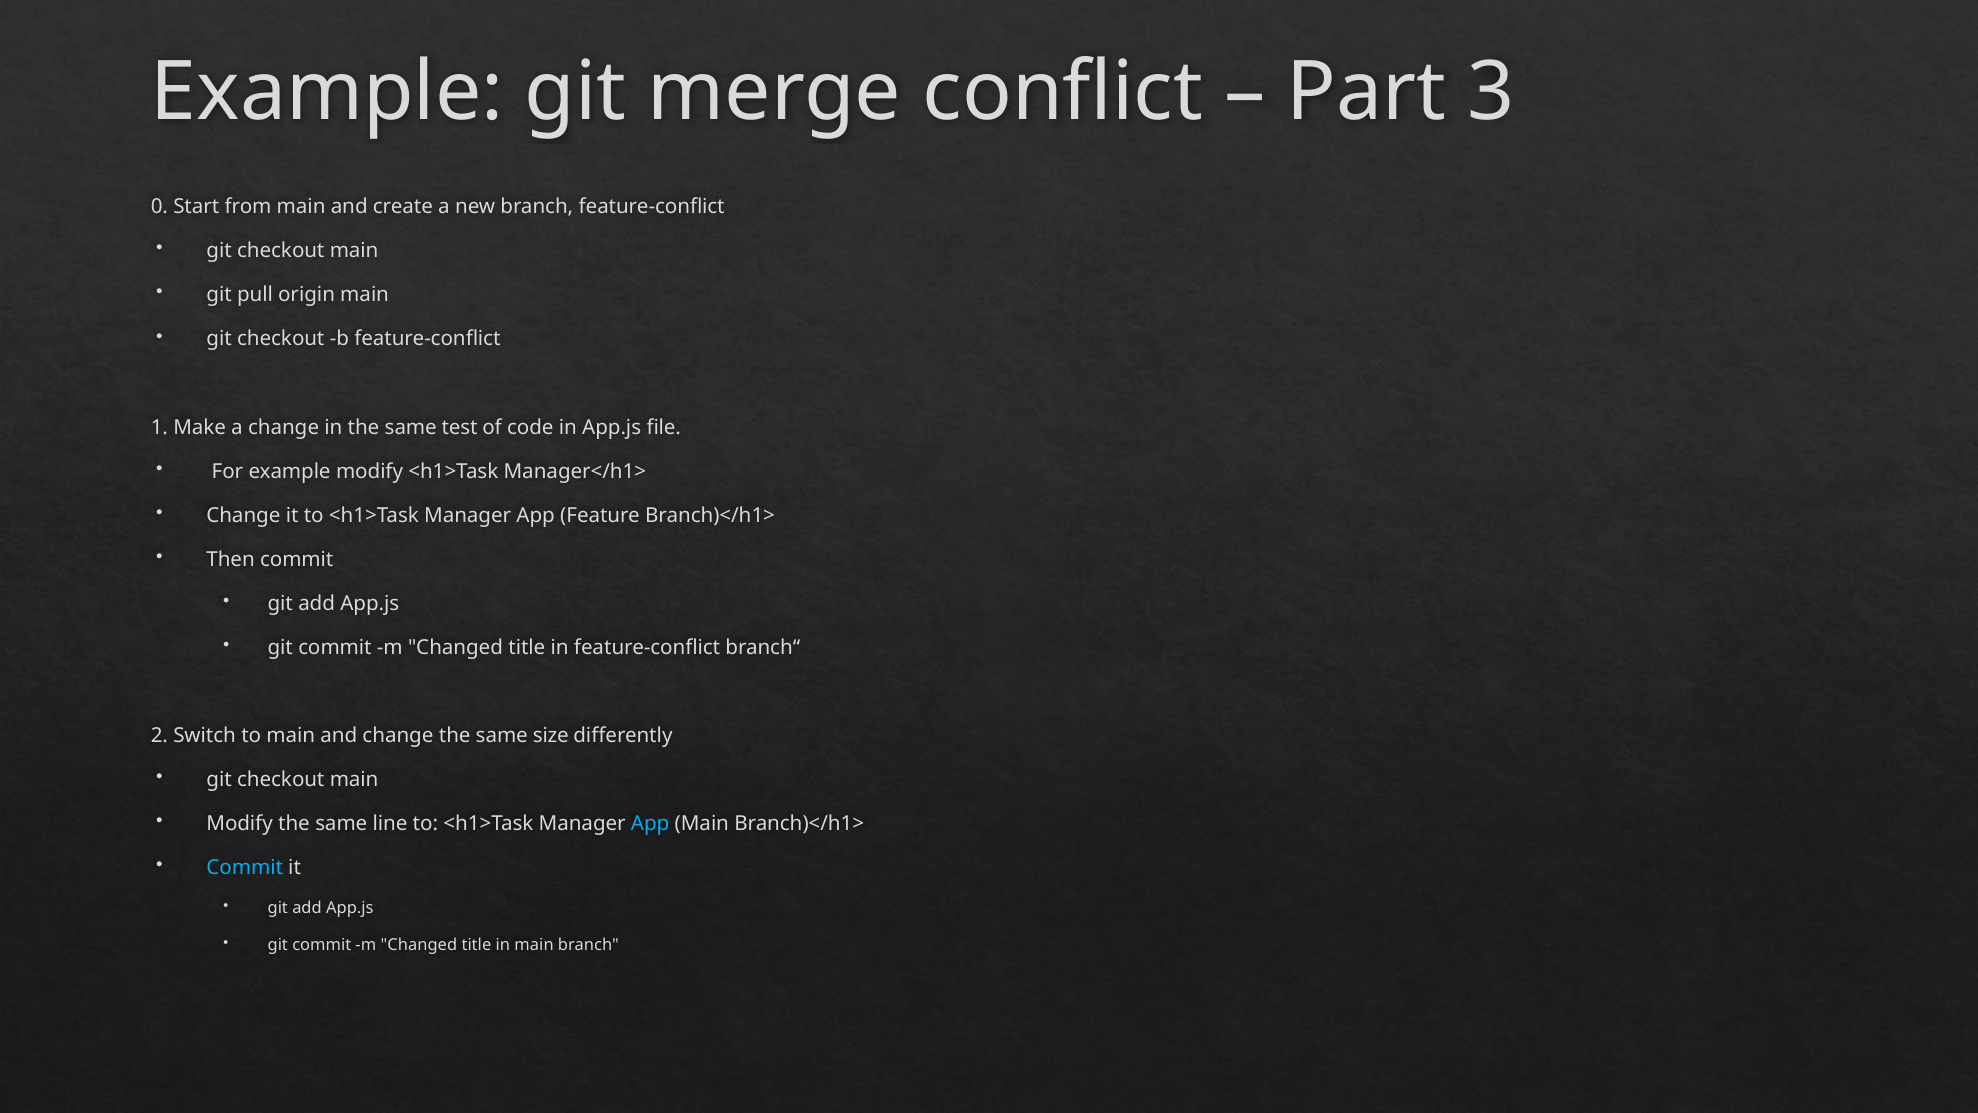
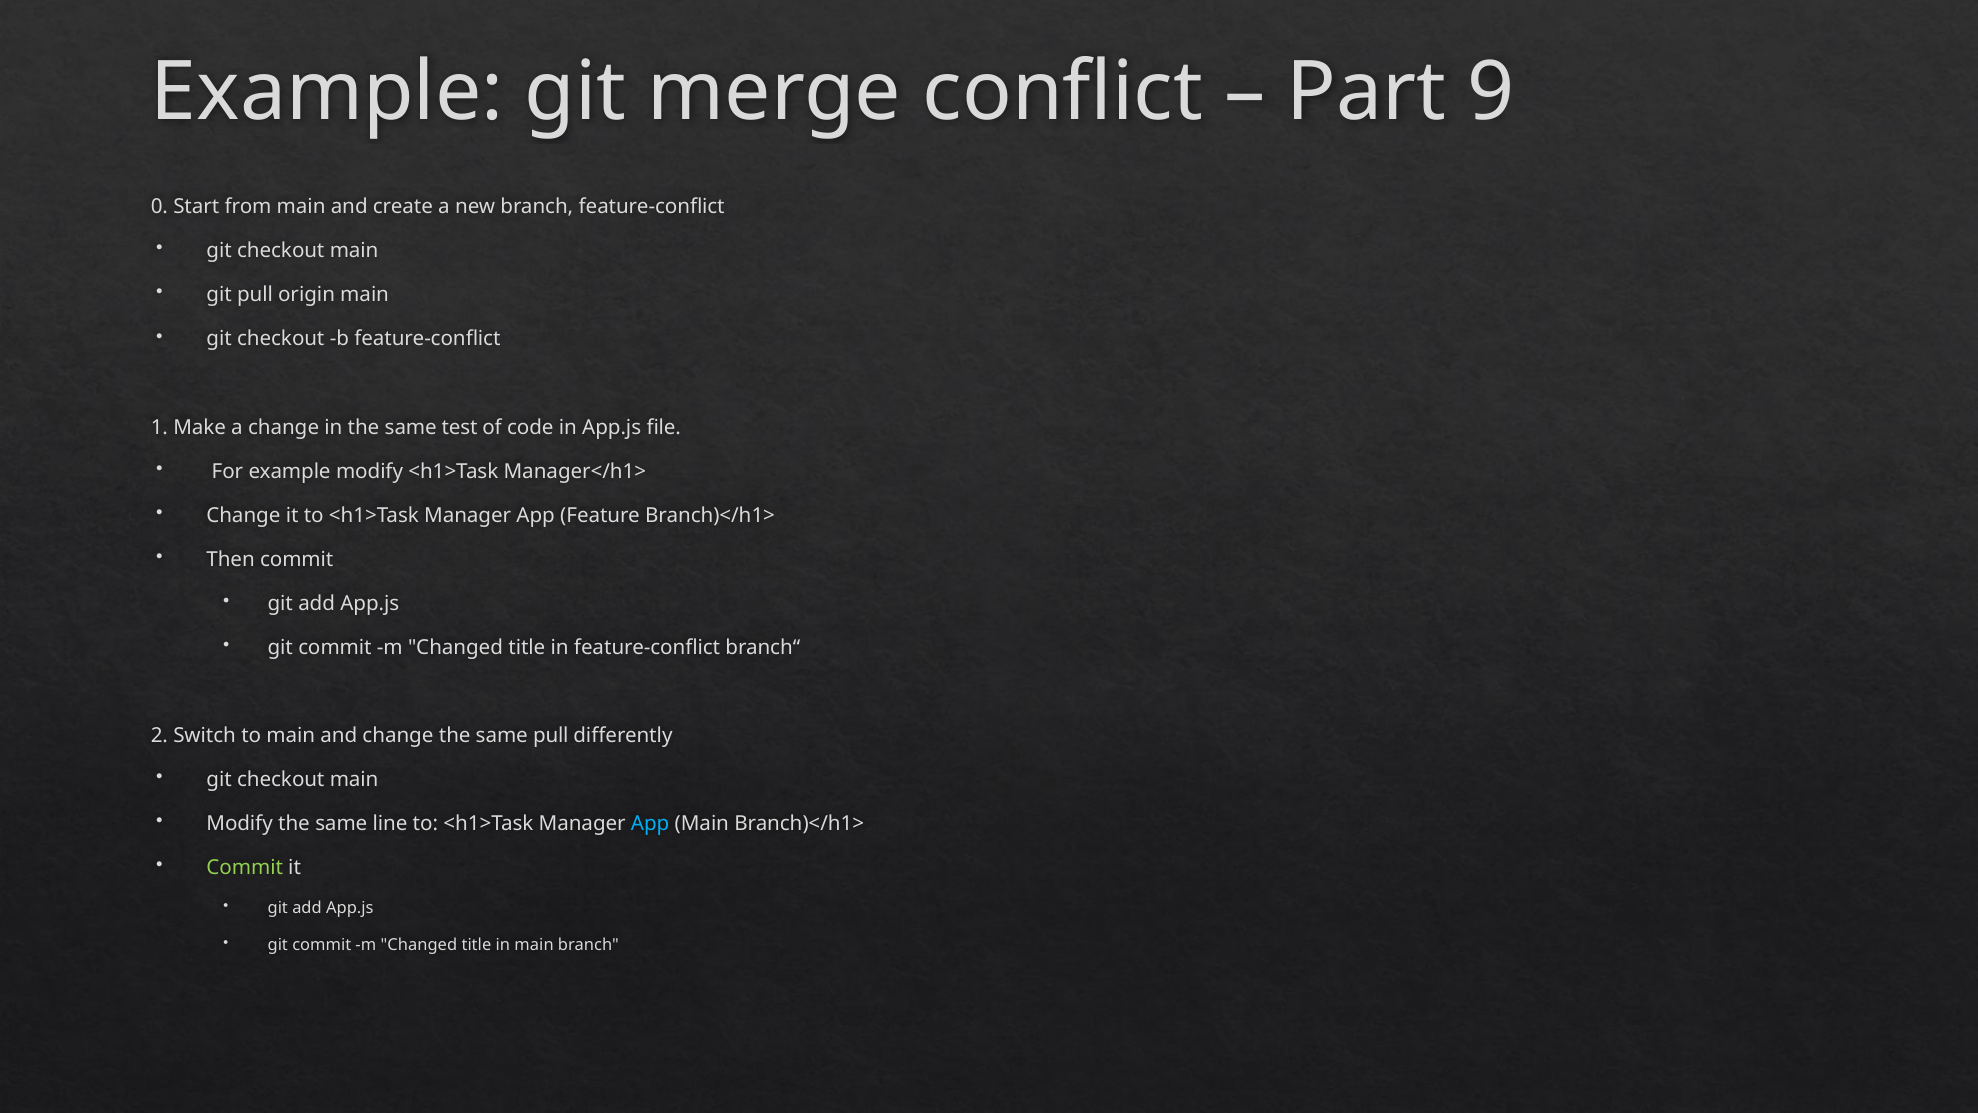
3: 3 -> 9
same size: size -> pull
Commit at (245, 868) colour: light blue -> light green
